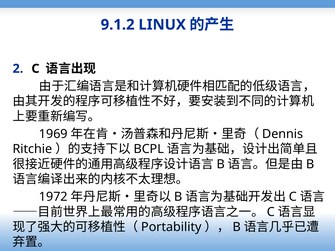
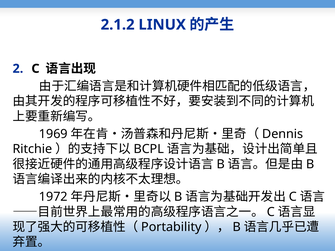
9.1.2: 9.1.2 -> 2.1.2
